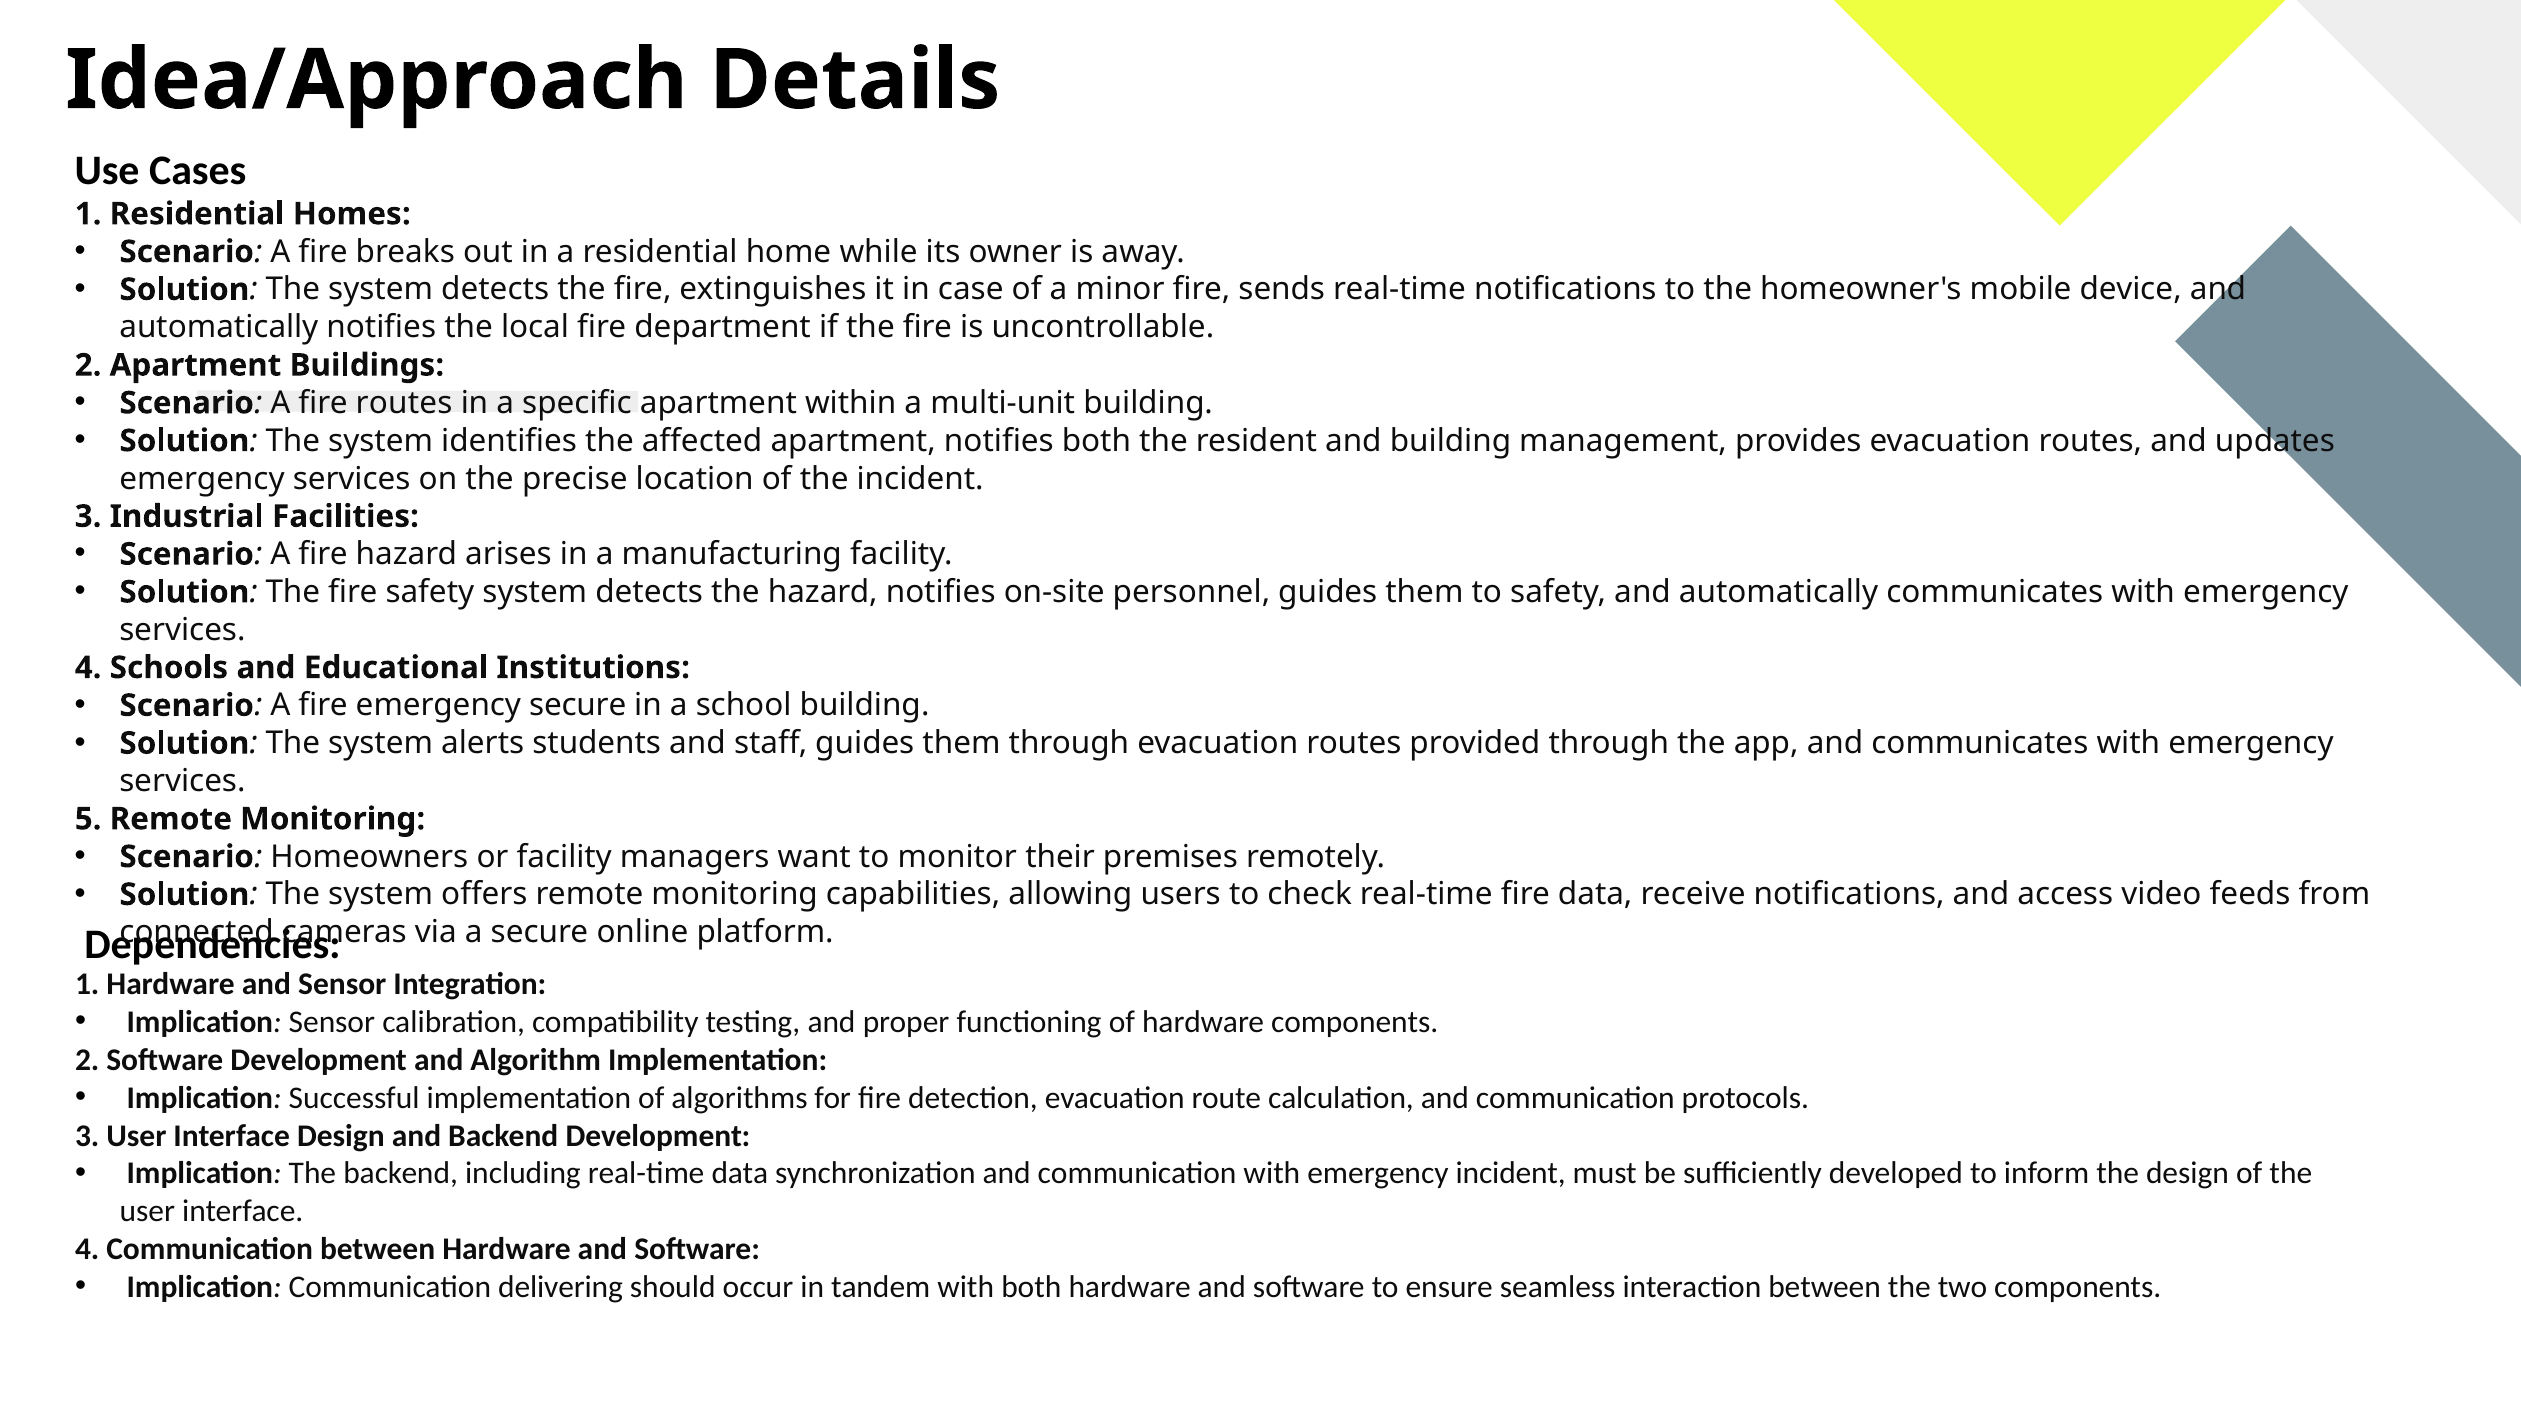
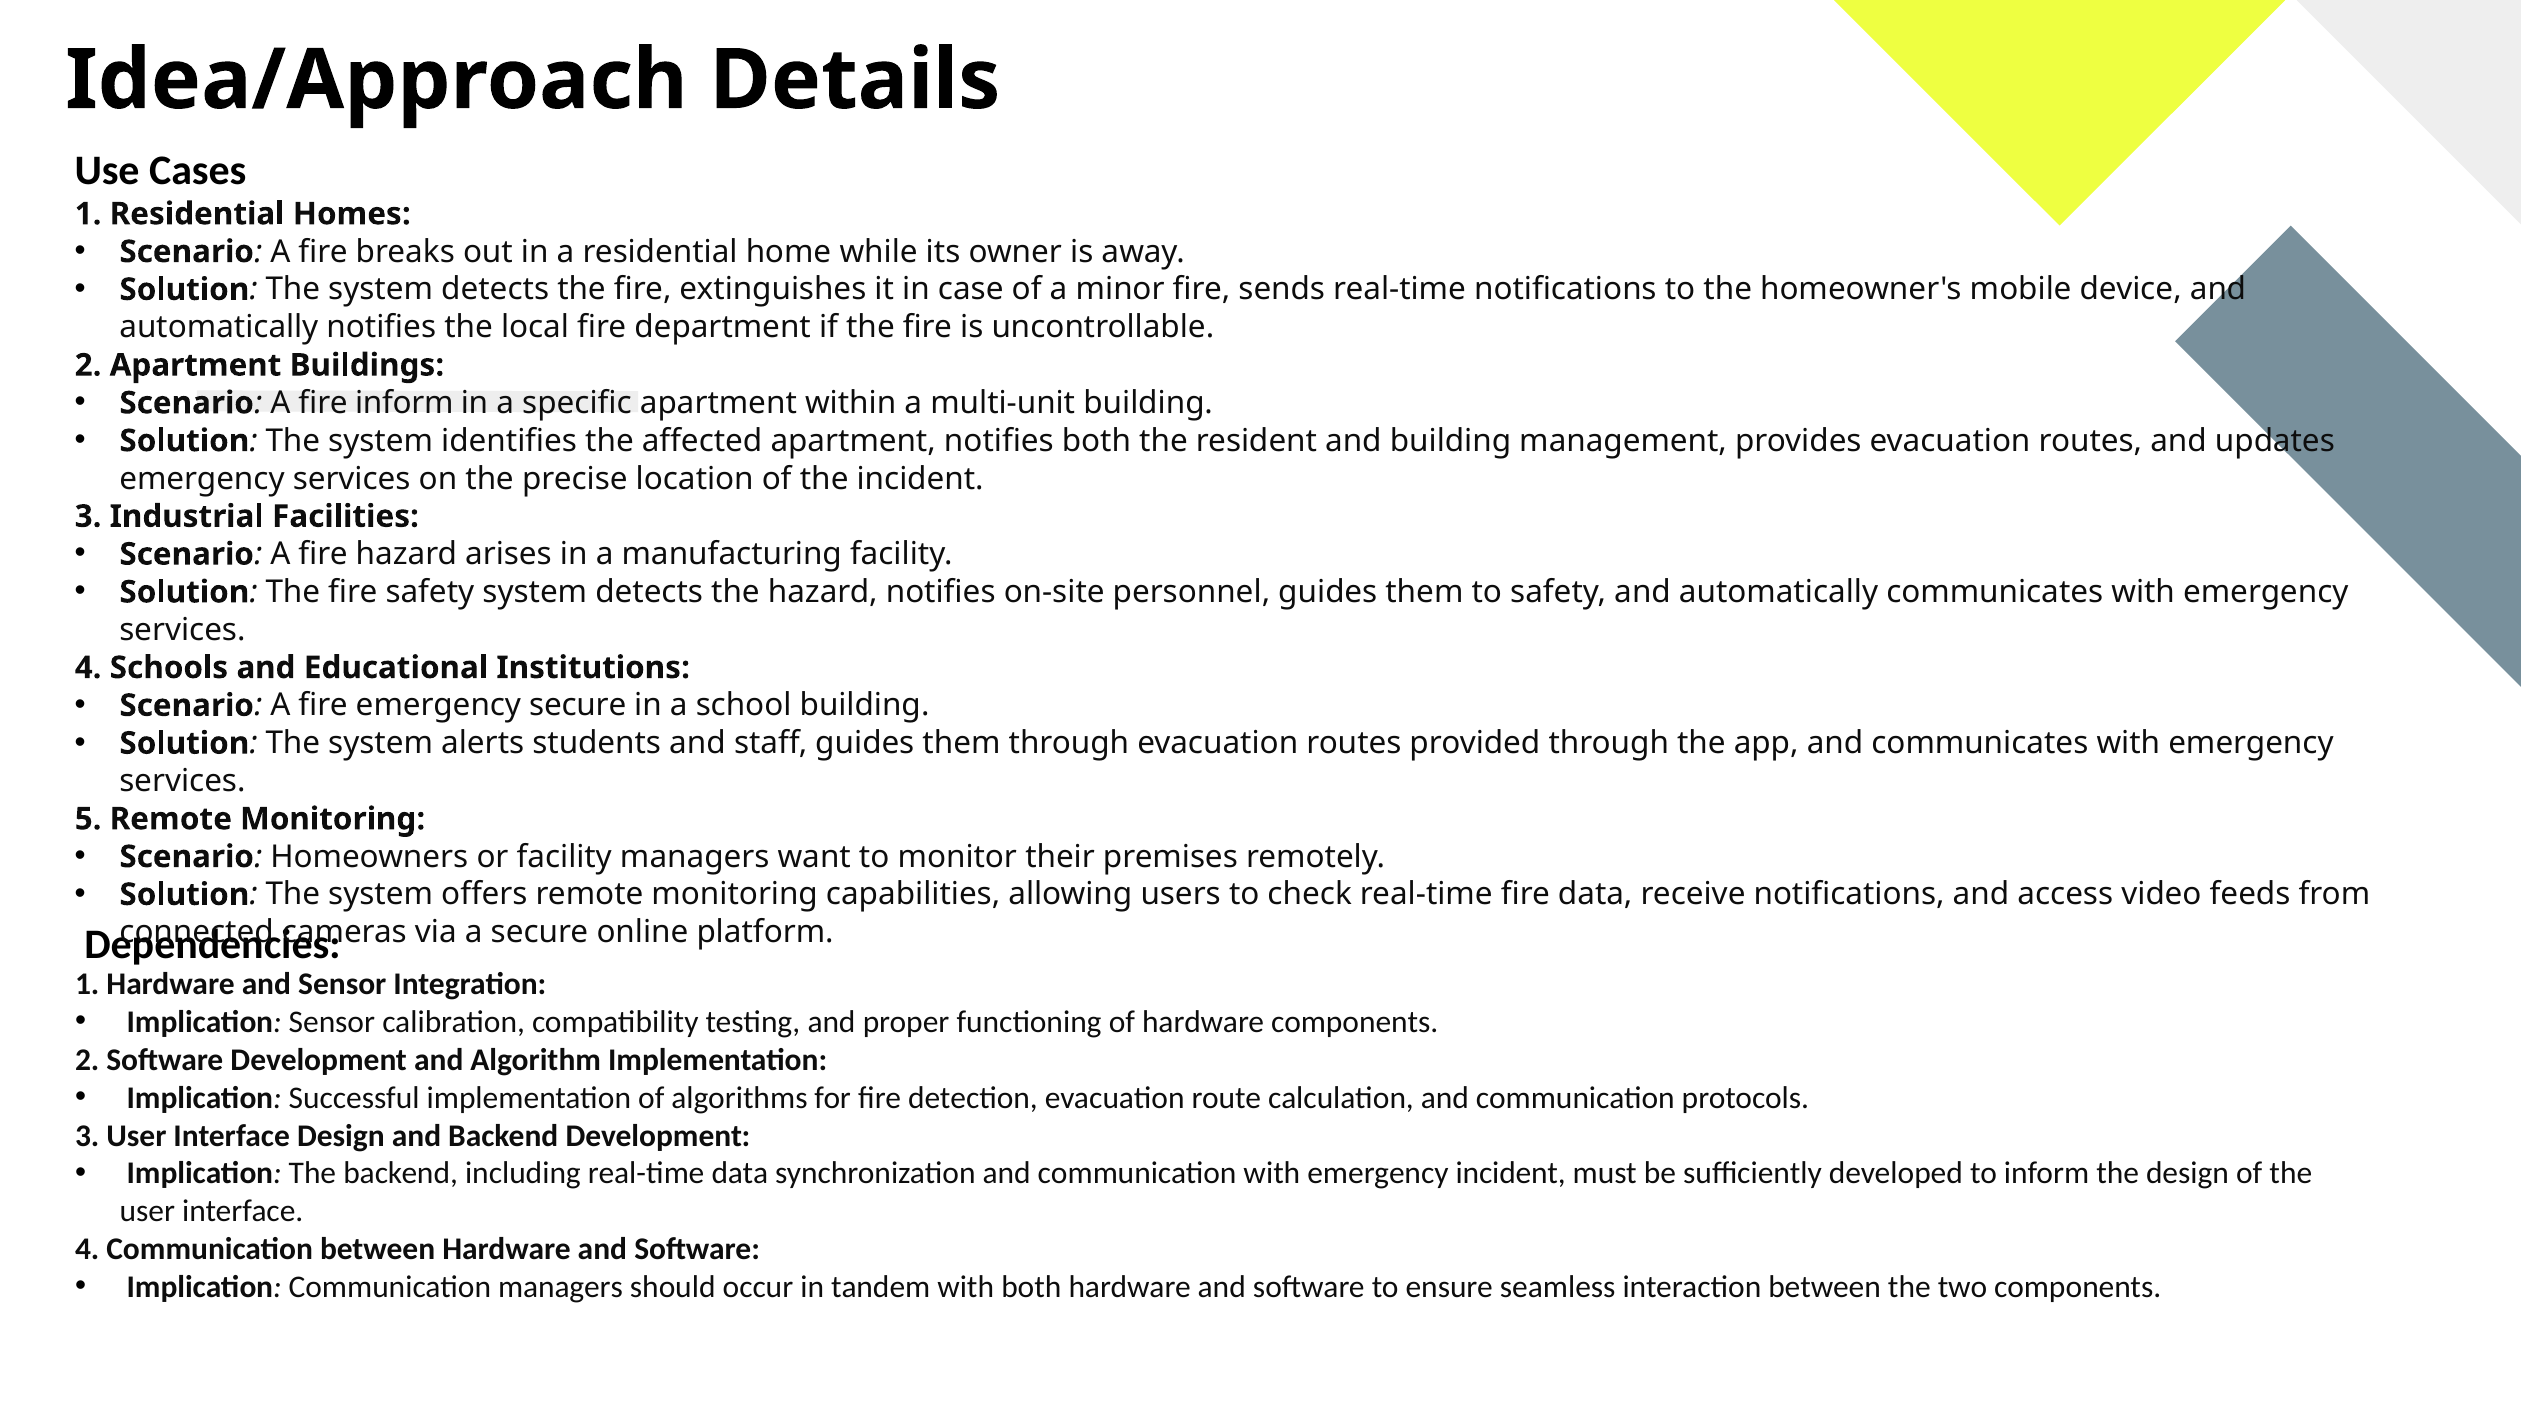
fire routes: routes -> inform
Communication delivering: delivering -> managers
